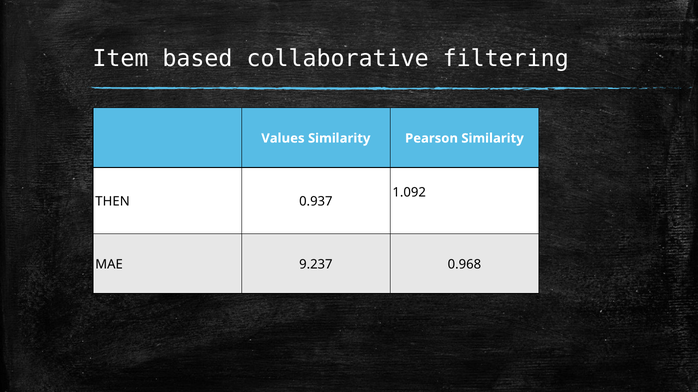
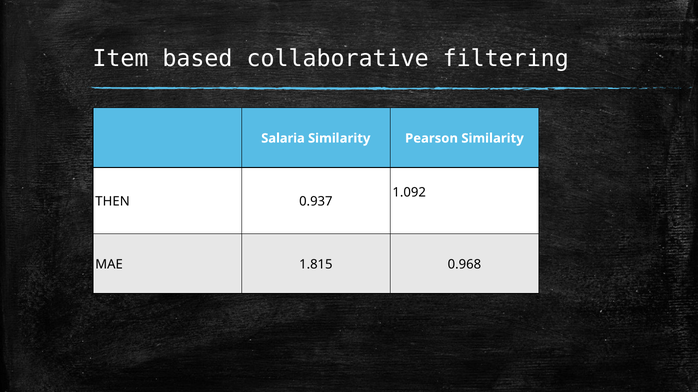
Values: Values -> Salaria
9.237: 9.237 -> 1.815
